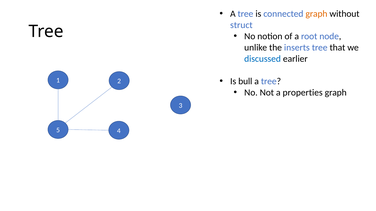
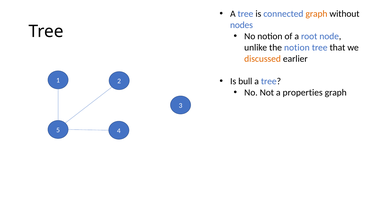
struct: struct -> nodes
the inserts: inserts -> notion
discussed colour: blue -> orange
